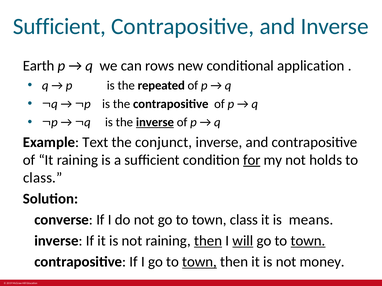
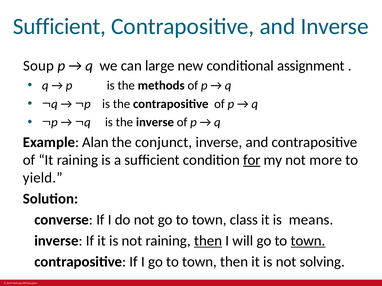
Earth: Earth -> Soup
rows: rows -> large
application: application -> assignment
repeated: repeated -> methods
inverse at (155, 122) underline: present -> none
Text: Text -> Alan
holds: holds -> more
class at (43, 178): class -> yield
will underline: present -> none
town at (200, 262) underline: present -> none
money: money -> solving
